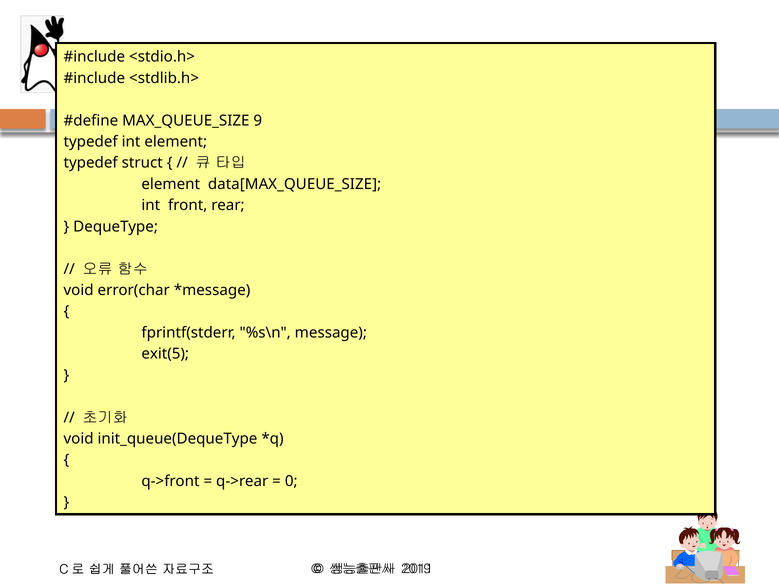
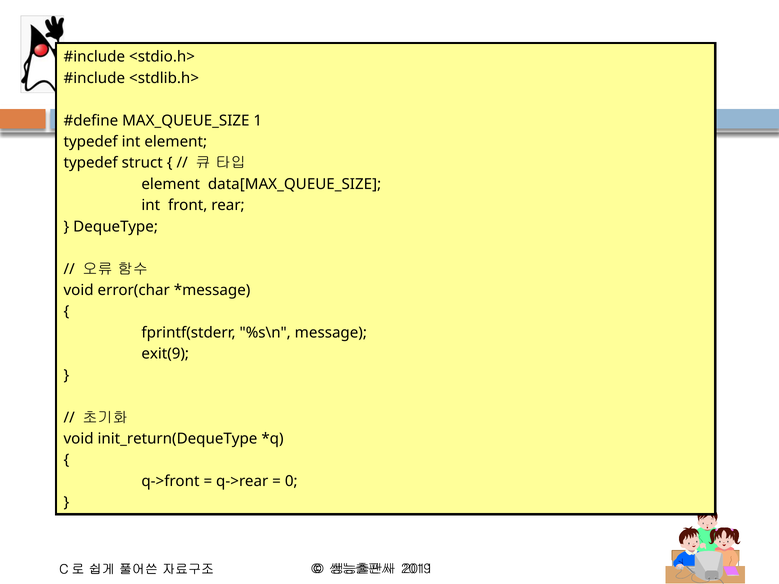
9: 9 -> 1
exit(5: exit(5 -> exit(9
init_queue(DequeType: init_queue(DequeType -> init_return(DequeType
